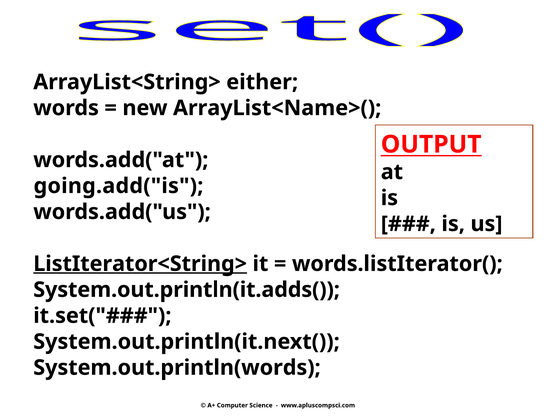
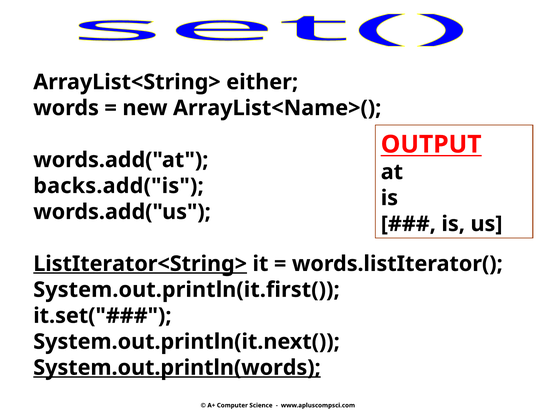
going.add("is: going.add("is -> backs.add("is
System.out.println(it.adds(: System.out.println(it.adds( -> System.out.println(it.first(
System.out.println(words underline: none -> present
